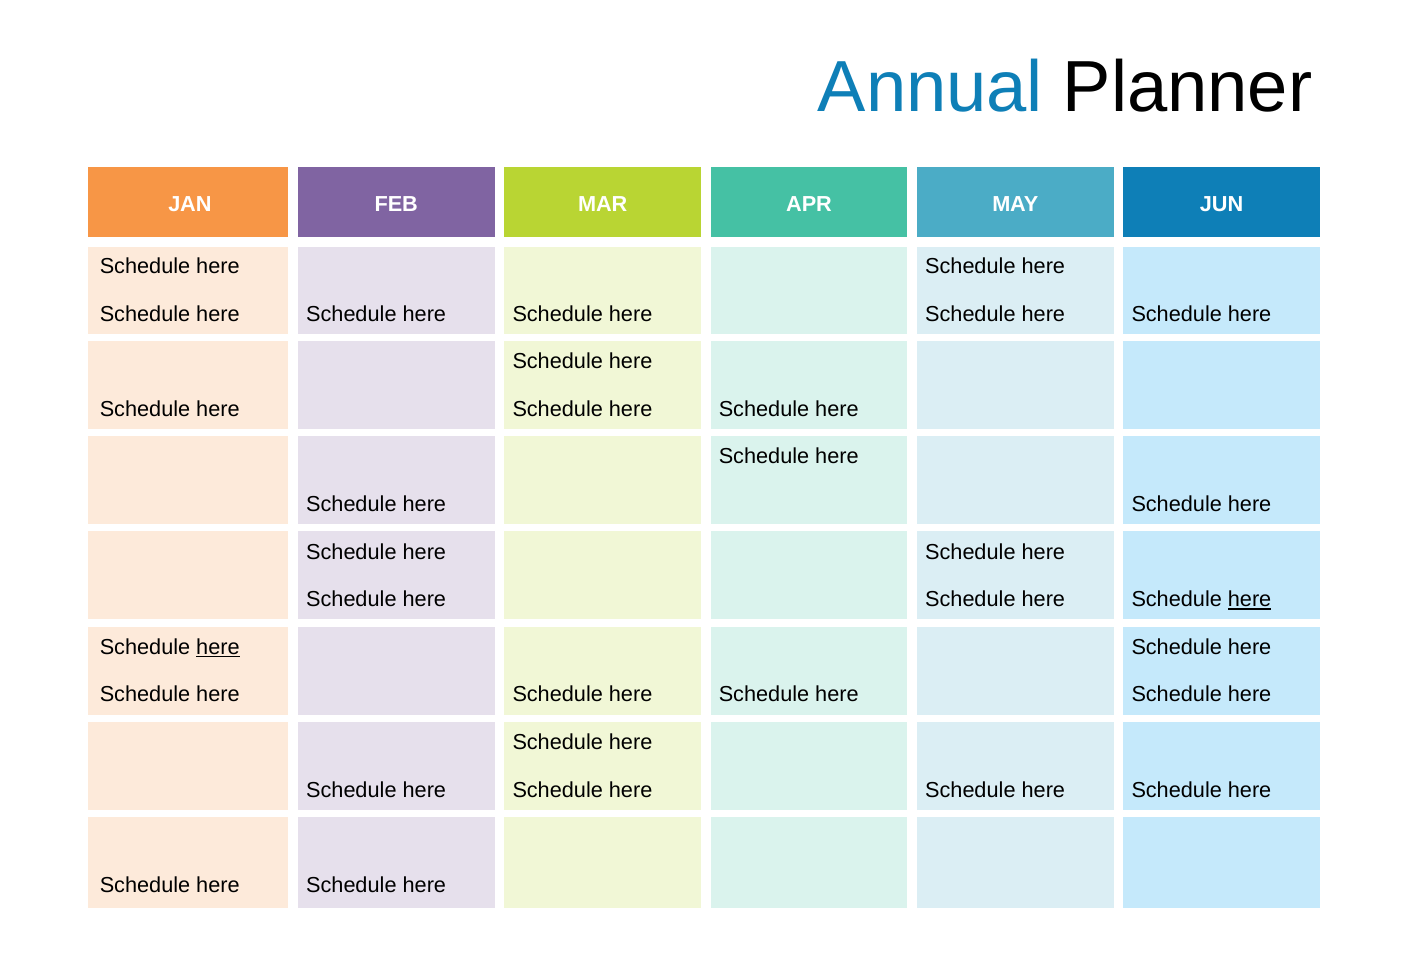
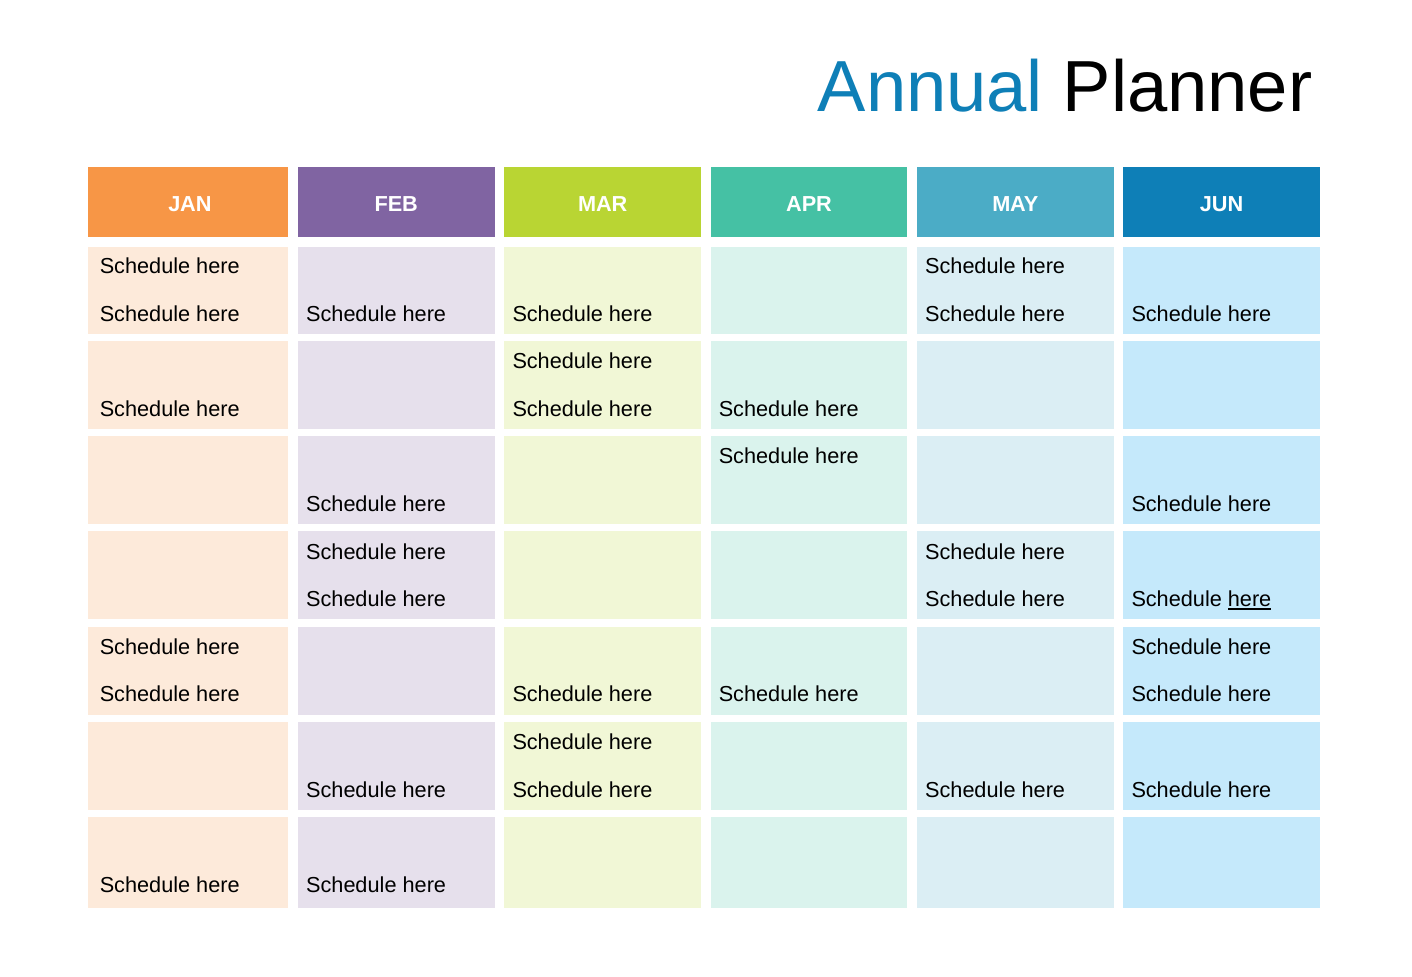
here at (218, 648) underline: present -> none
